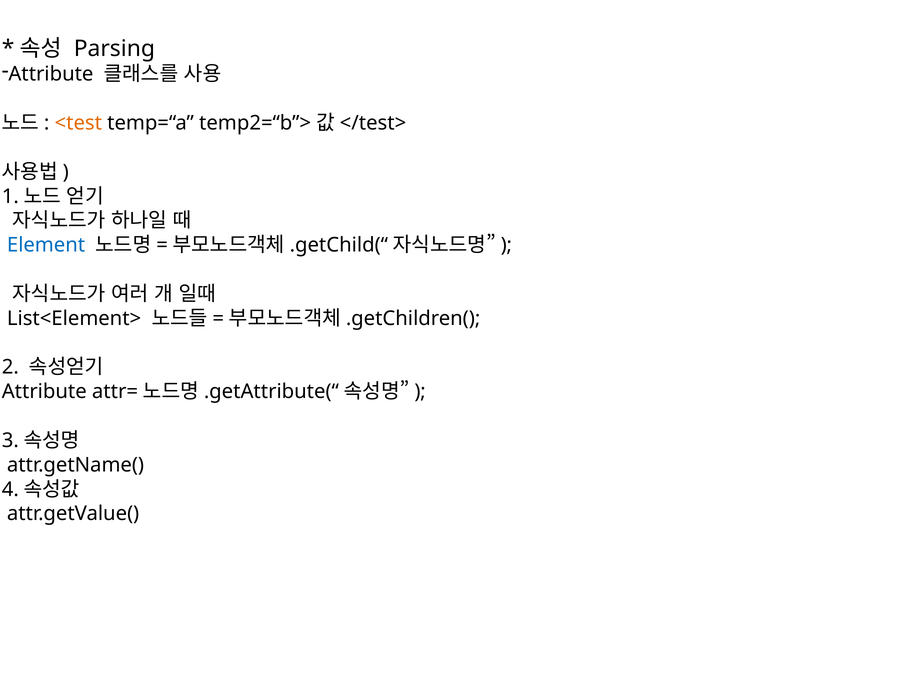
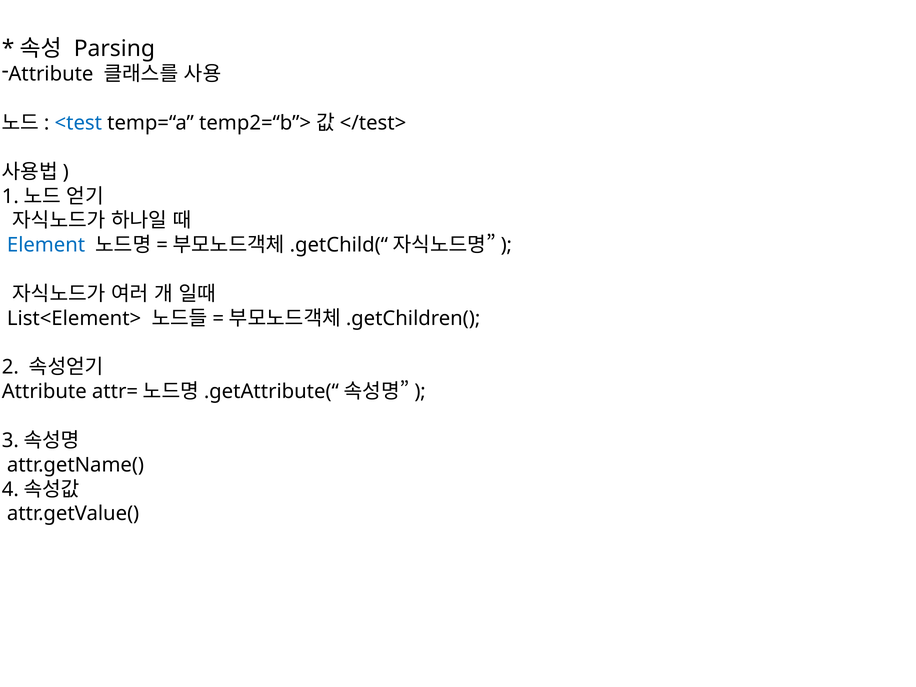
<test colour: orange -> blue
